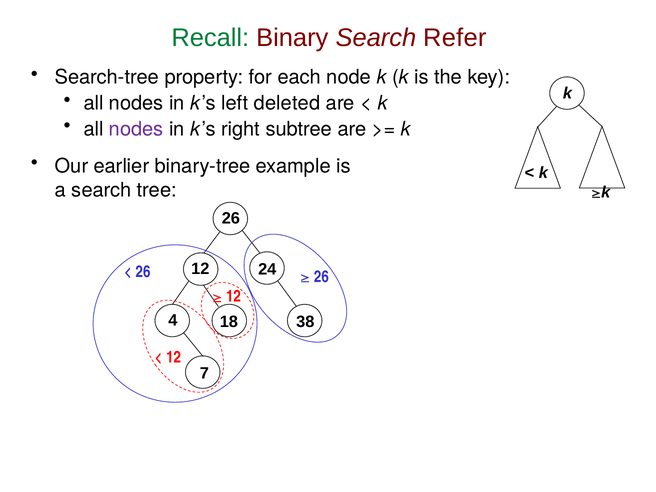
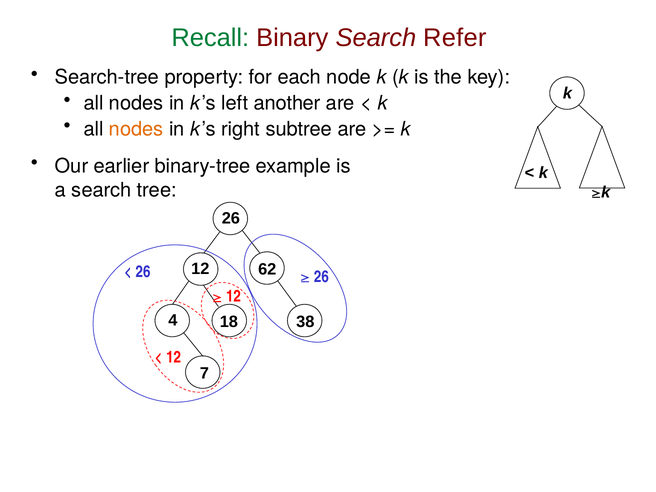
deleted: deleted -> another
nodes at (136, 129) colour: purple -> orange
24: 24 -> 62
